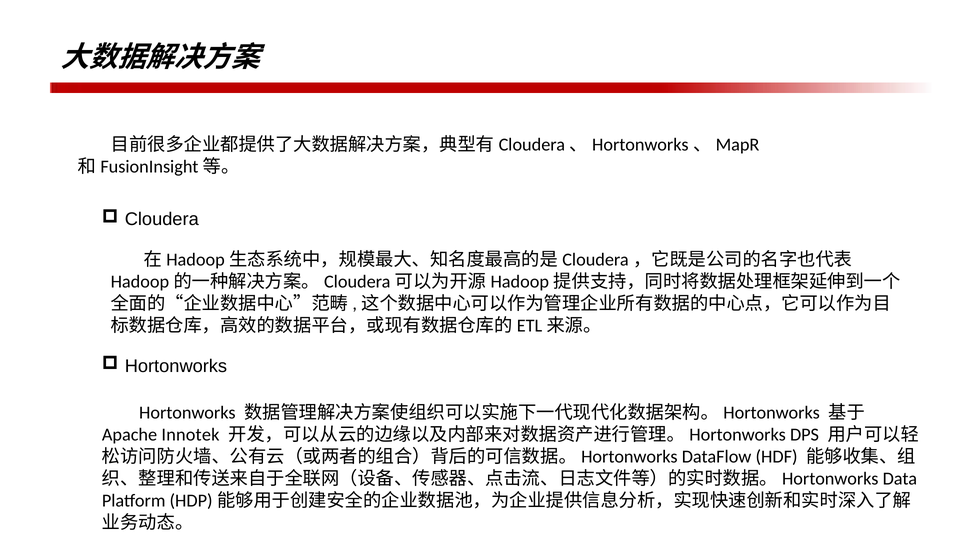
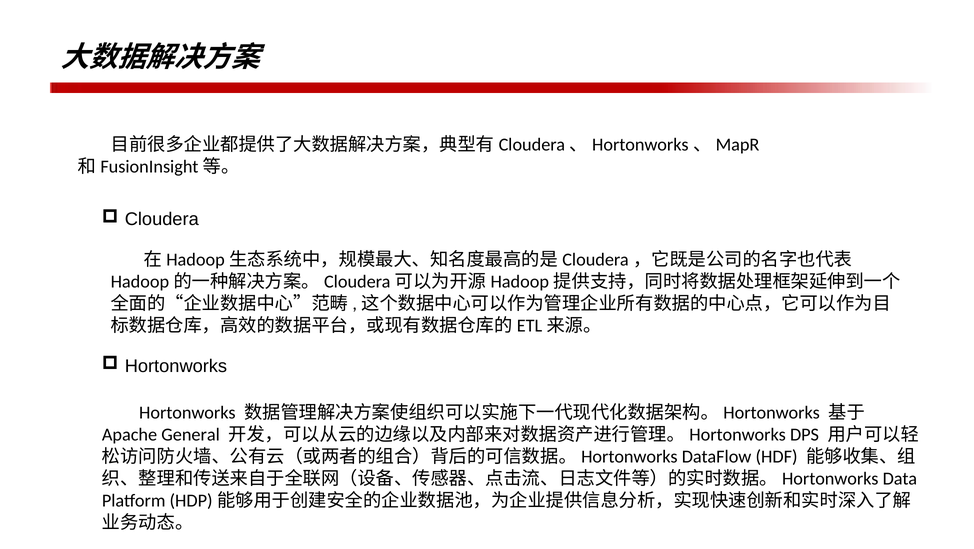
Innotek: Innotek -> General
